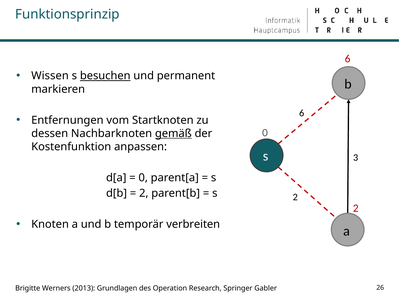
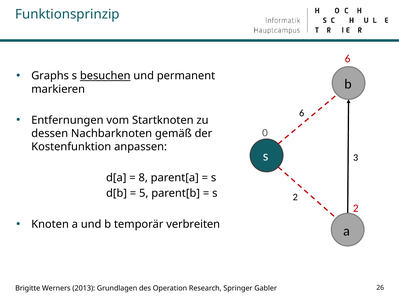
Wissen: Wissen -> Graphs
gemäß underline: present -> none
0 at (143, 178): 0 -> 8
2 at (144, 193): 2 -> 5
